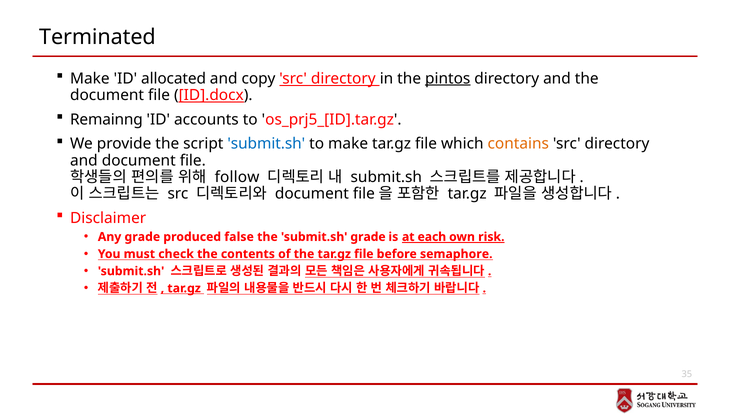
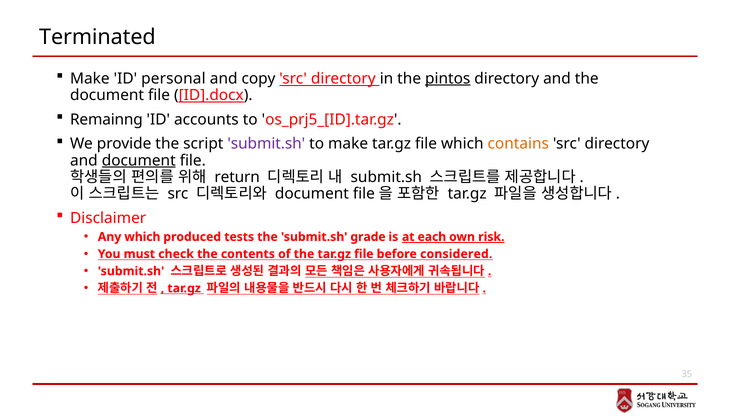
allocated: allocated -> personal
submit.sh at (266, 144) colour: blue -> purple
document at (139, 160) underline: none -> present
follow: follow -> return
Any grade: grade -> which
false: false -> tests
semaphore: semaphore -> considered
